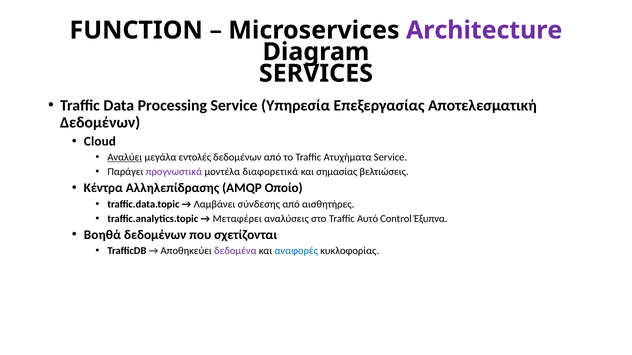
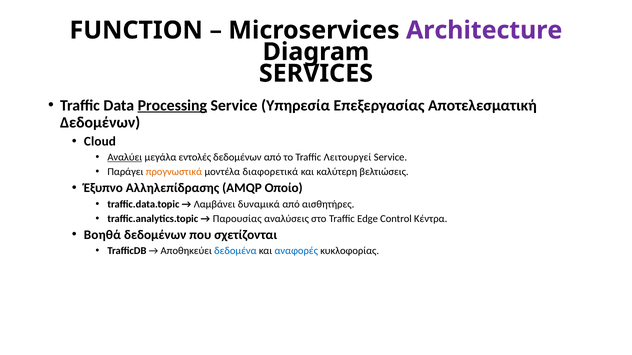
Processing underline: none -> present
Ατυχήματα: Ατυχήματα -> Λειτουργεί
προγνωστικά colour: purple -> orange
σημασίας: σημασίας -> καλύτερη
Κέντρα: Κέντρα -> Έξυπνο
σύνδεσης: σύνδεσης -> δυναμικά
Μεταφέρει: Μεταφέρει -> Παρουσίας
Αυτό: Αυτό -> Edge
Έξυπνα: Έξυπνα -> Κέντρα
δεδομένα colour: purple -> blue
